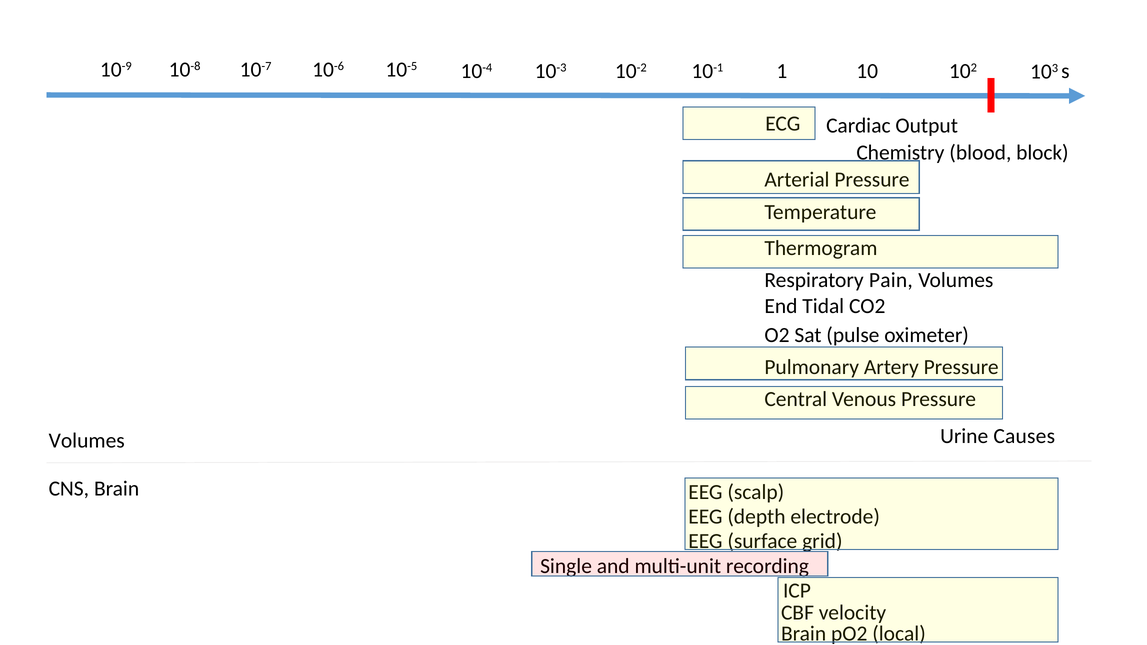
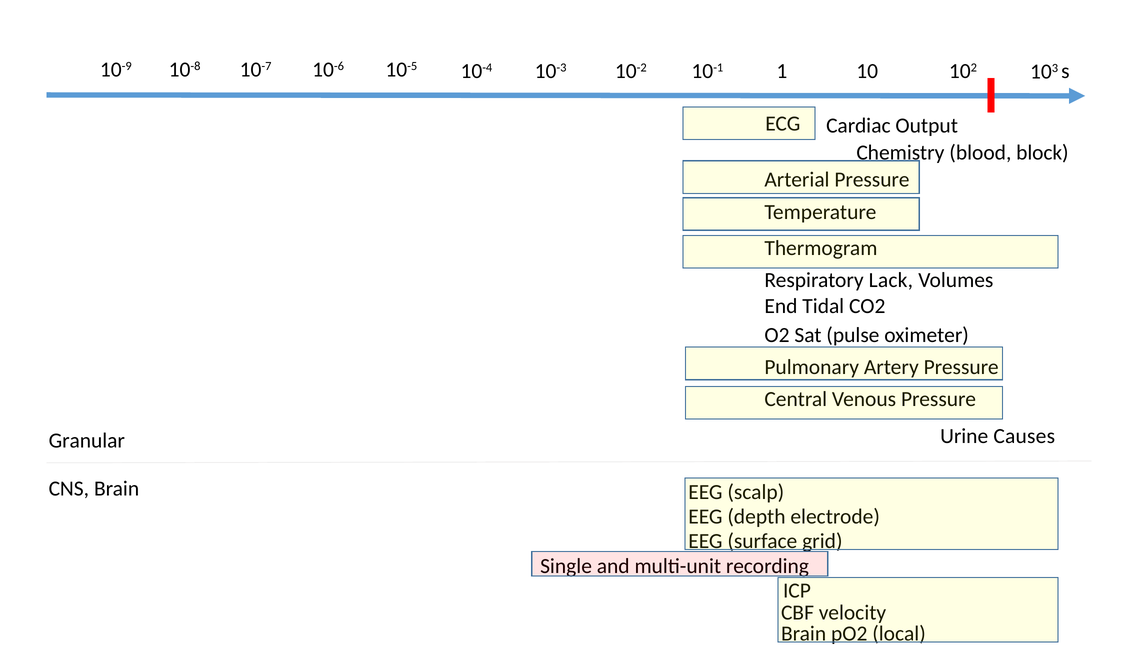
Pain: Pain -> Lack
Volumes at (87, 441): Volumes -> Granular
